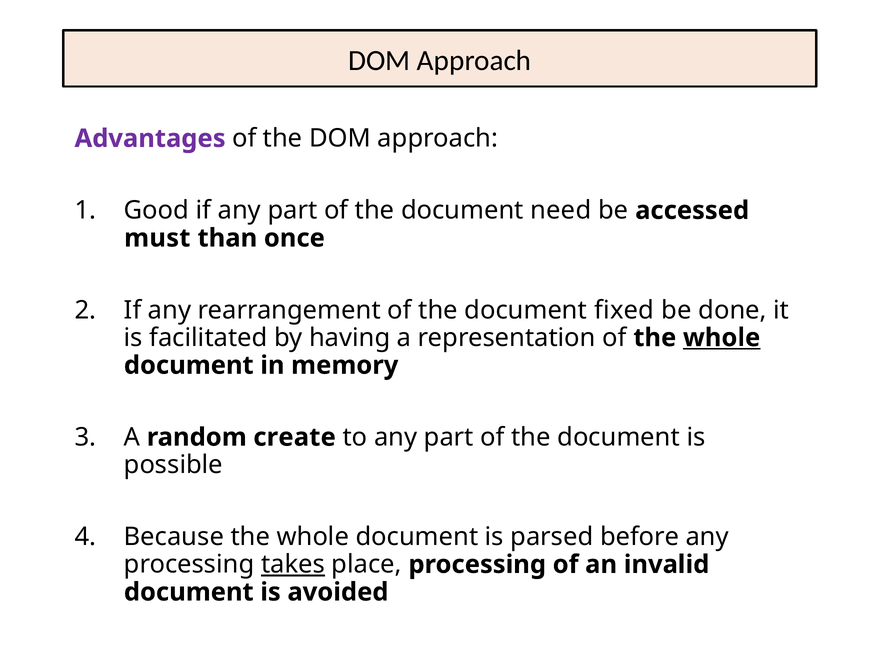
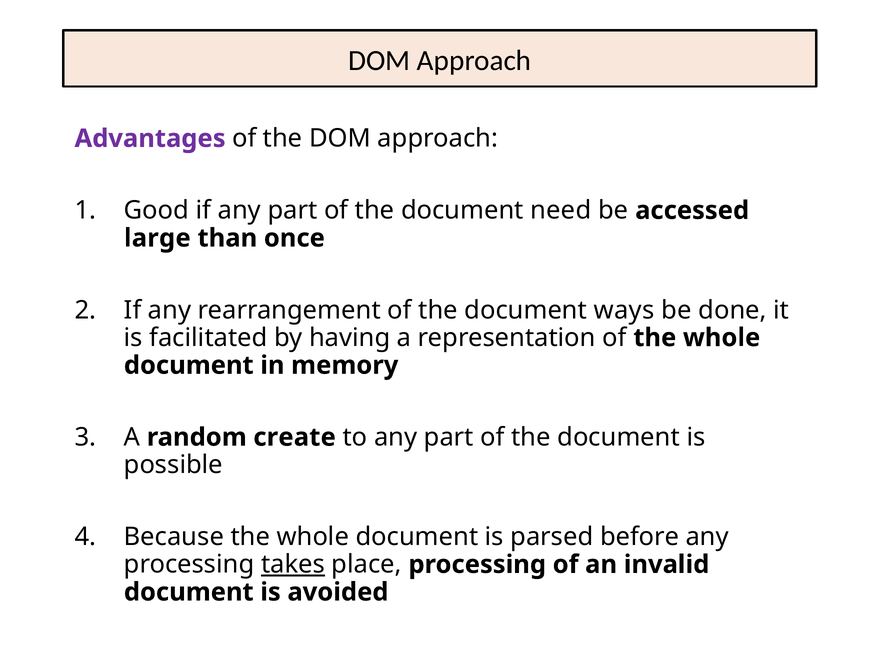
must: must -> large
fixed: fixed -> ways
whole at (722, 338) underline: present -> none
